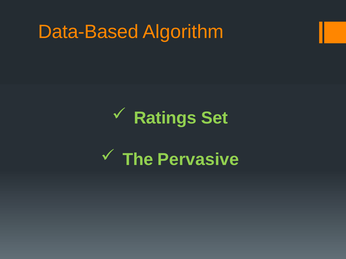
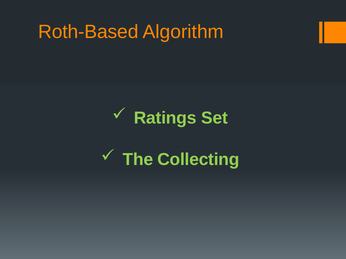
Data-Based: Data-Based -> Roth-Based
Pervasive: Pervasive -> Collecting
